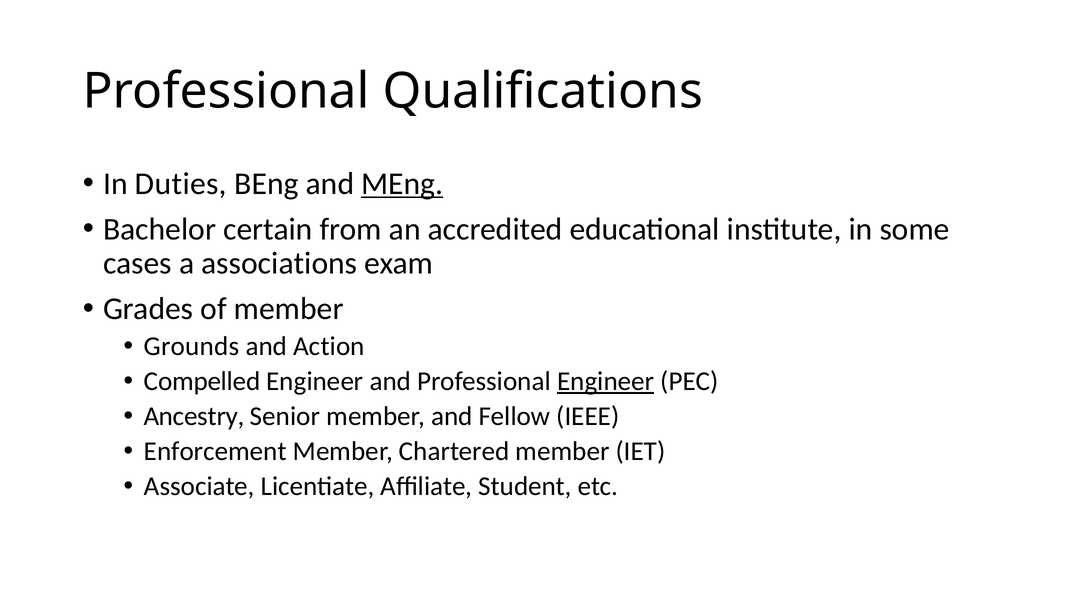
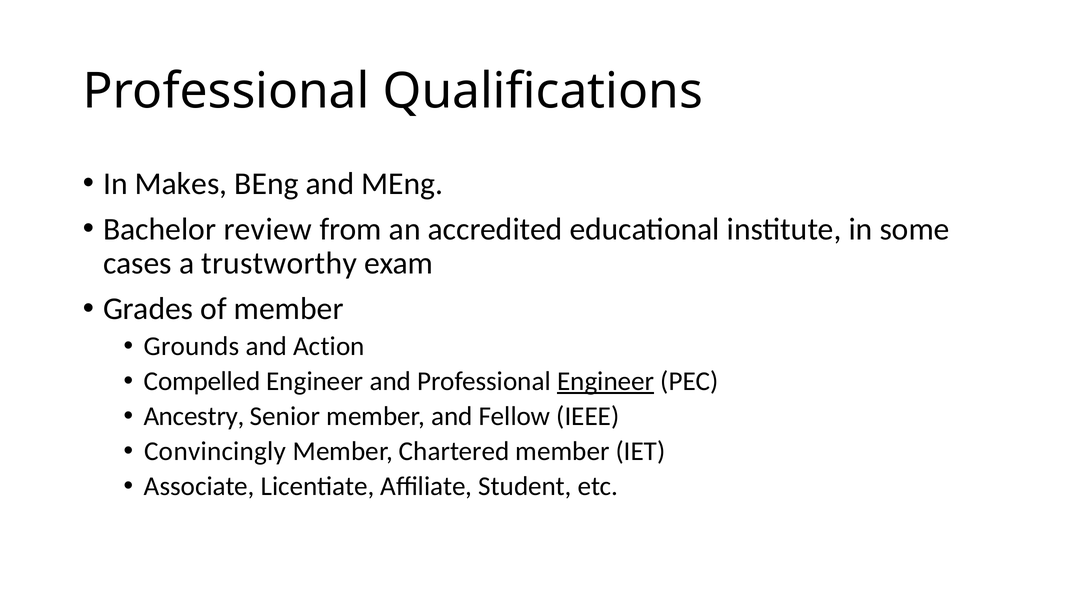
Duties: Duties -> Makes
MEng underline: present -> none
certain: certain -> review
associations: associations -> trustworthy
Enforcement: Enforcement -> Convincingly
